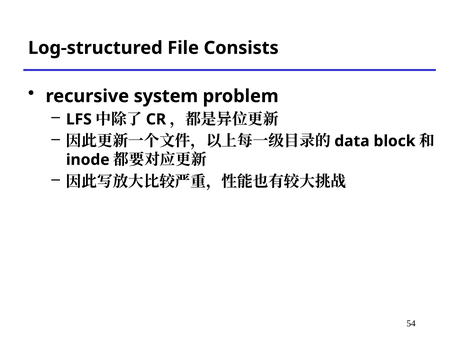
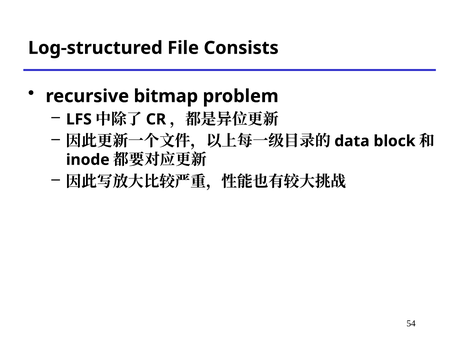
system: system -> bitmap
